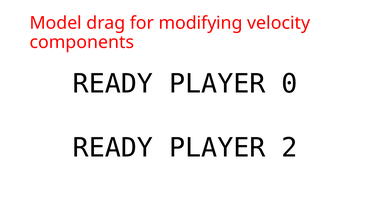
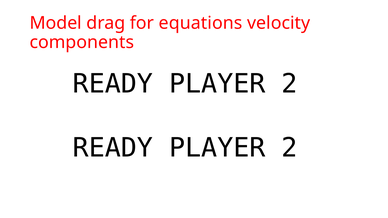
modifying: modifying -> equations
0 at (290, 84): 0 -> 2
